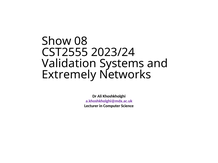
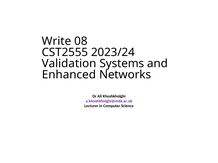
Show: Show -> Write
Extremely: Extremely -> Enhanced
